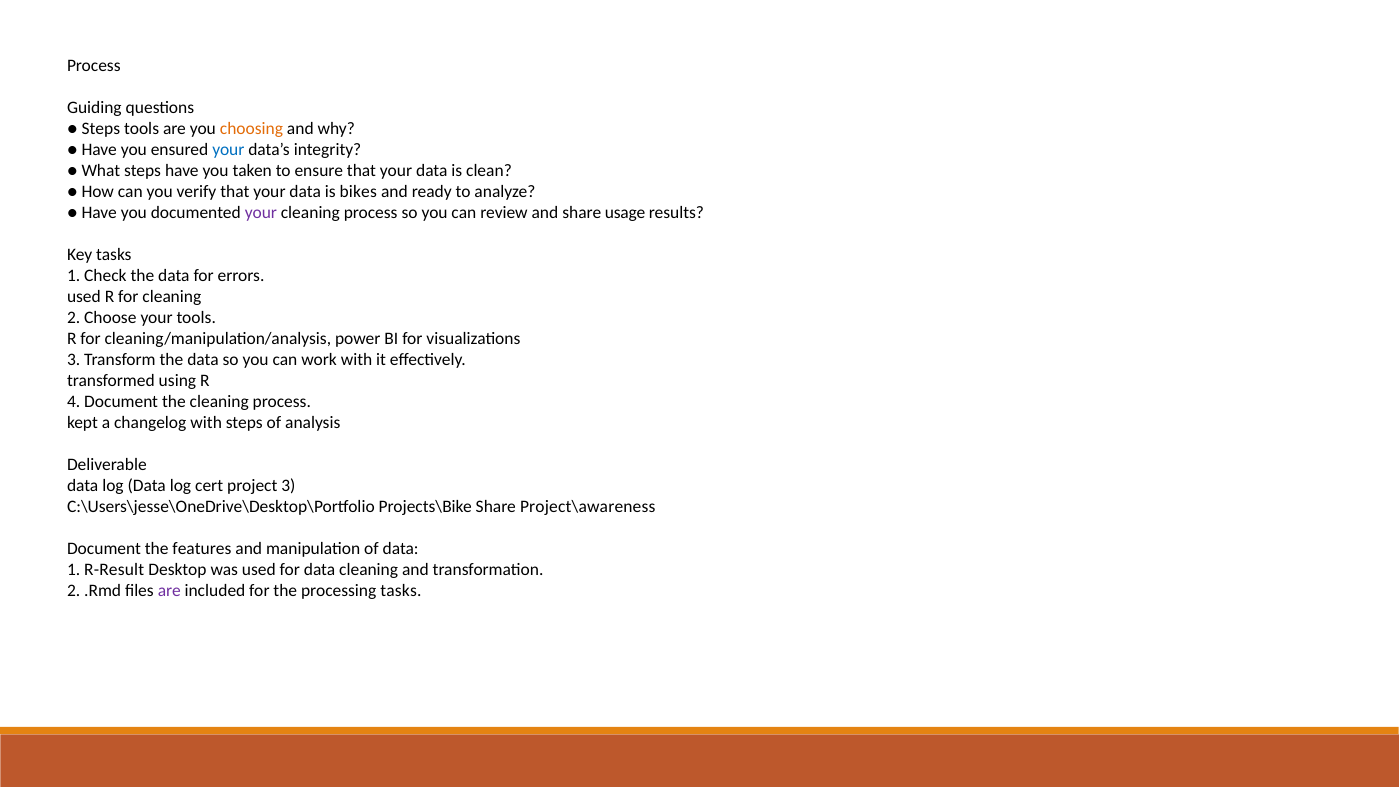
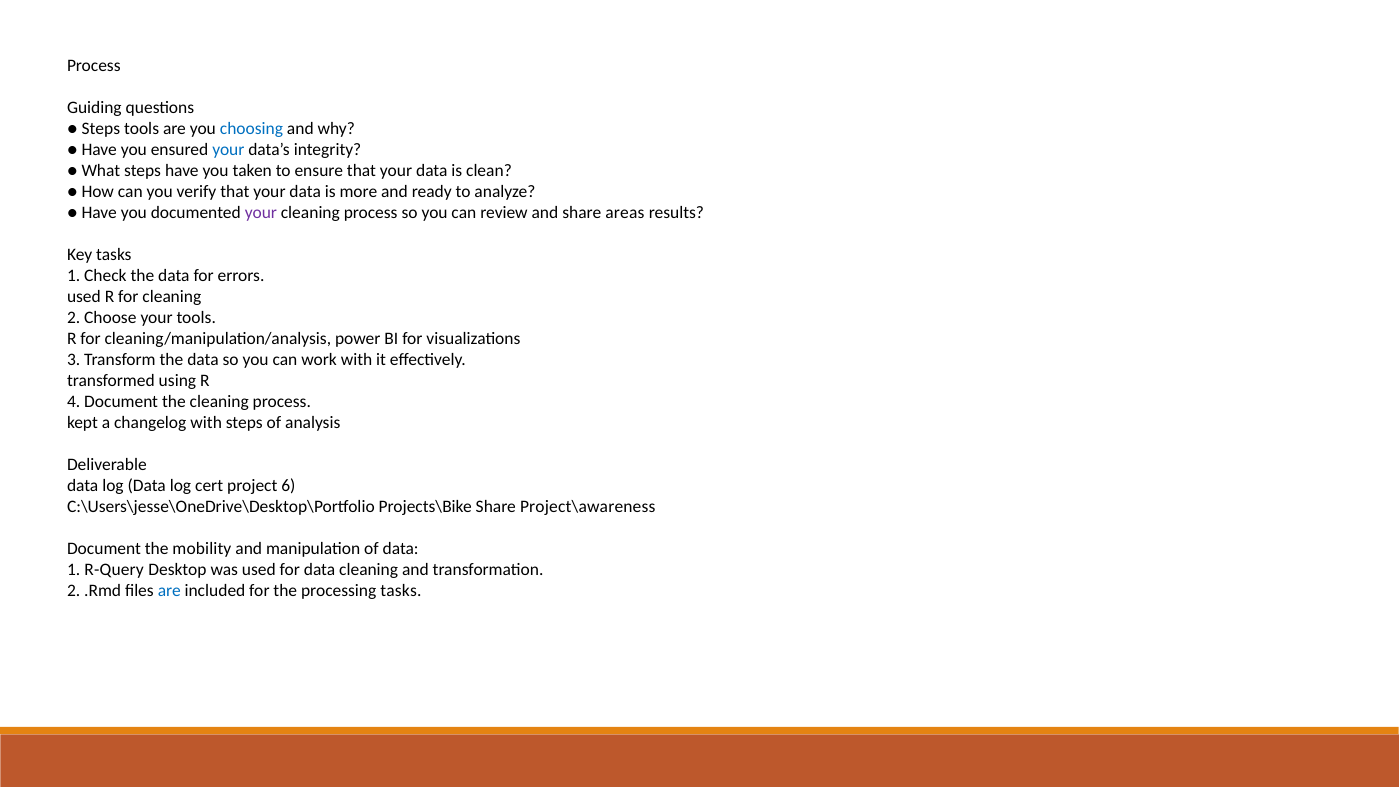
choosing colour: orange -> blue
bikes: bikes -> more
usage: usage -> areas
project 3: 3 -> 6
features: features -> mobility
R-Result: R-Result -> R-Query
are at (169, 591) colour: purple -> blue
